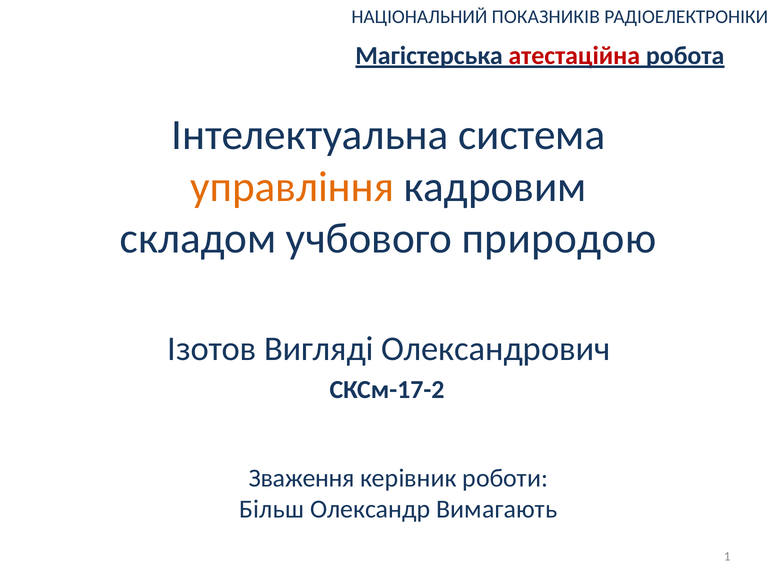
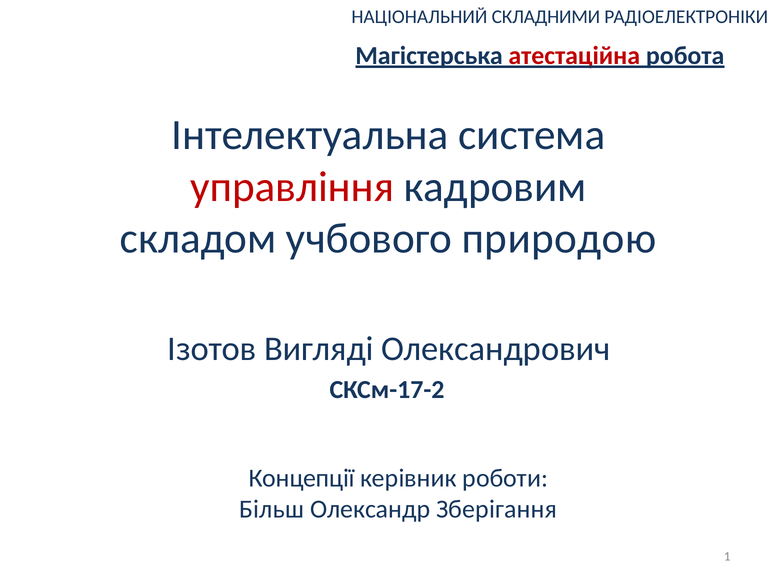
ПОКАЗНИКІВ: ПОКАЗНИКІВ -> СКЛАДНИМИ
управління colour: orange -> red
Зваження: Зваження -> Концепції
Вимагають: Вимагають -> Зберігання
